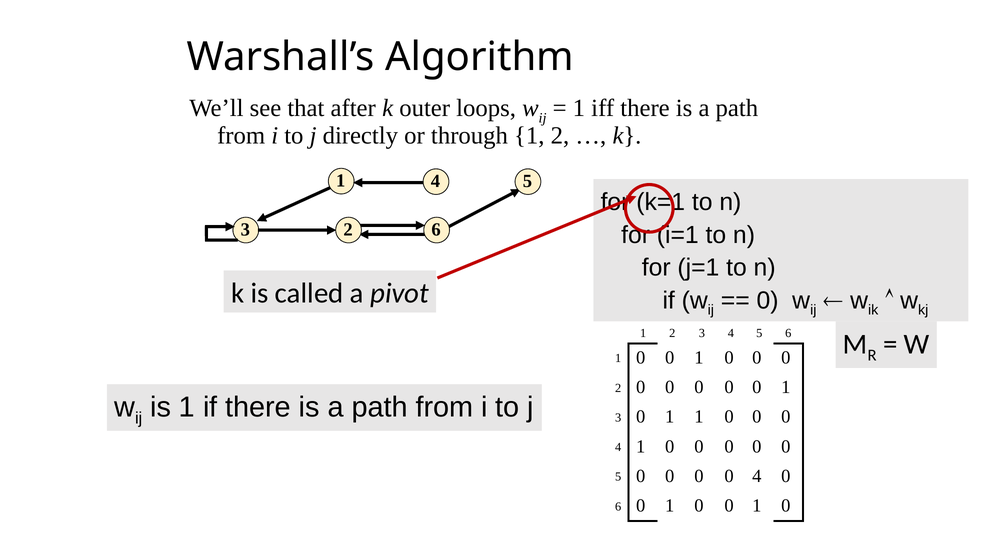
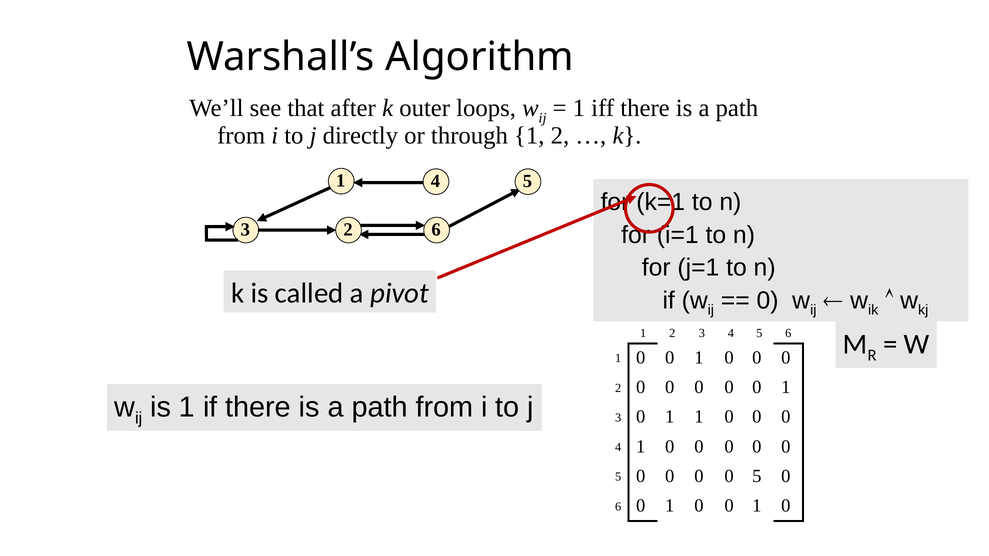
4 at (757, 476): 4 -> 5
